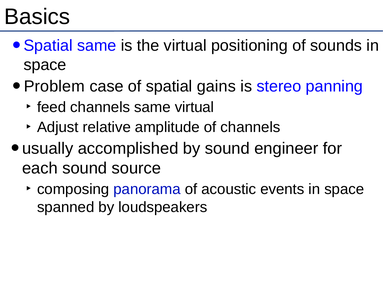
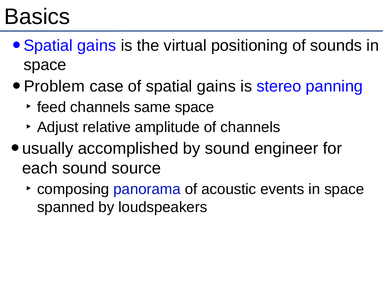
same at (97, 46): same -> gains
same virtual: virtual -> space
